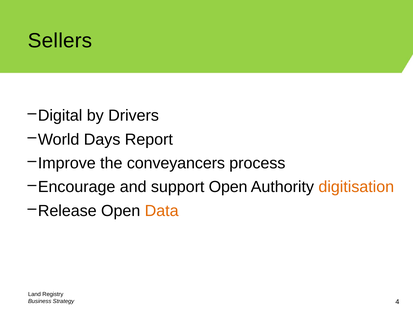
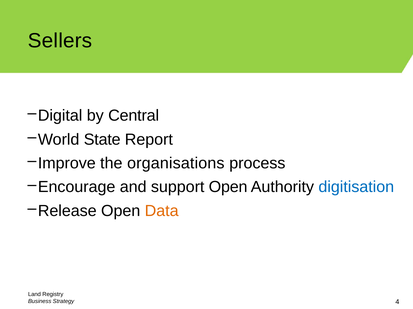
Drivers: Drivers -> Central
Days: Days -> State
conveyancers: conveyancers -> organisations
digitisation colour: orange -> blue
